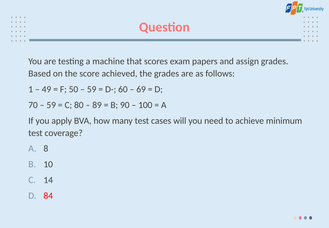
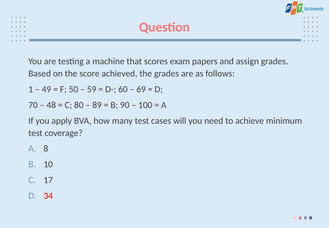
59 at (51, 105): 59 -> 48
14: 14 -> 17
84: 84 -> 34
